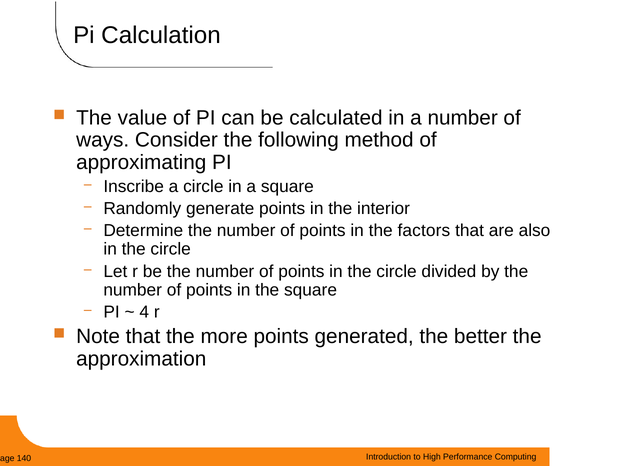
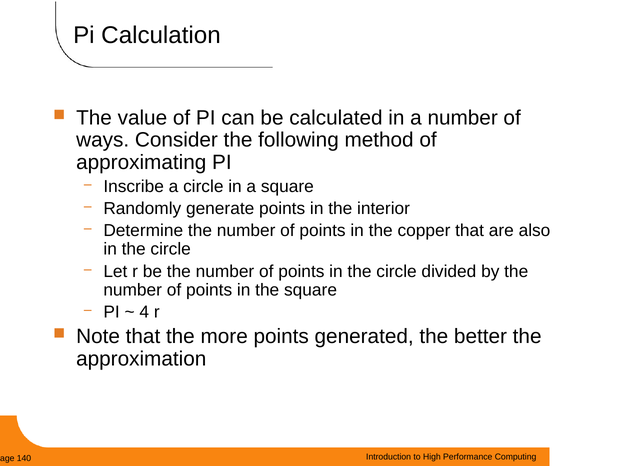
factors: factors -> copper
